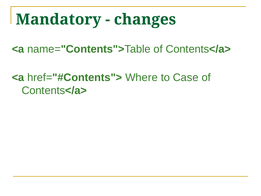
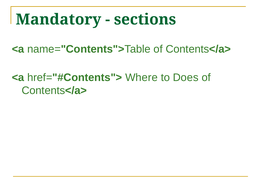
changes: changes -> sections
Case: Case -> Does
